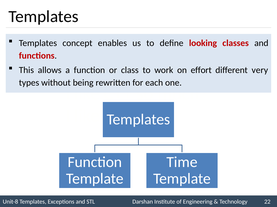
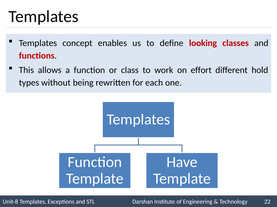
very: very -> hold
Time: Time -> Have
